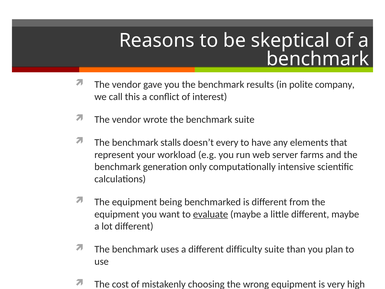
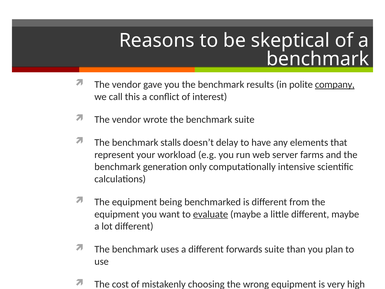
company underline: none -> present
every: every -> delay
difficulty: difficulty -> forwards
